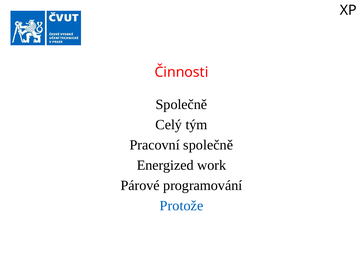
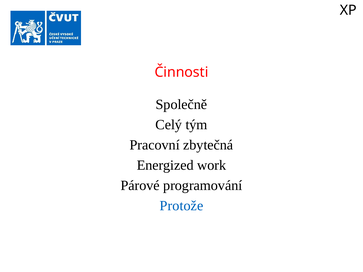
Pracovní společně: společně -> zbytečná
